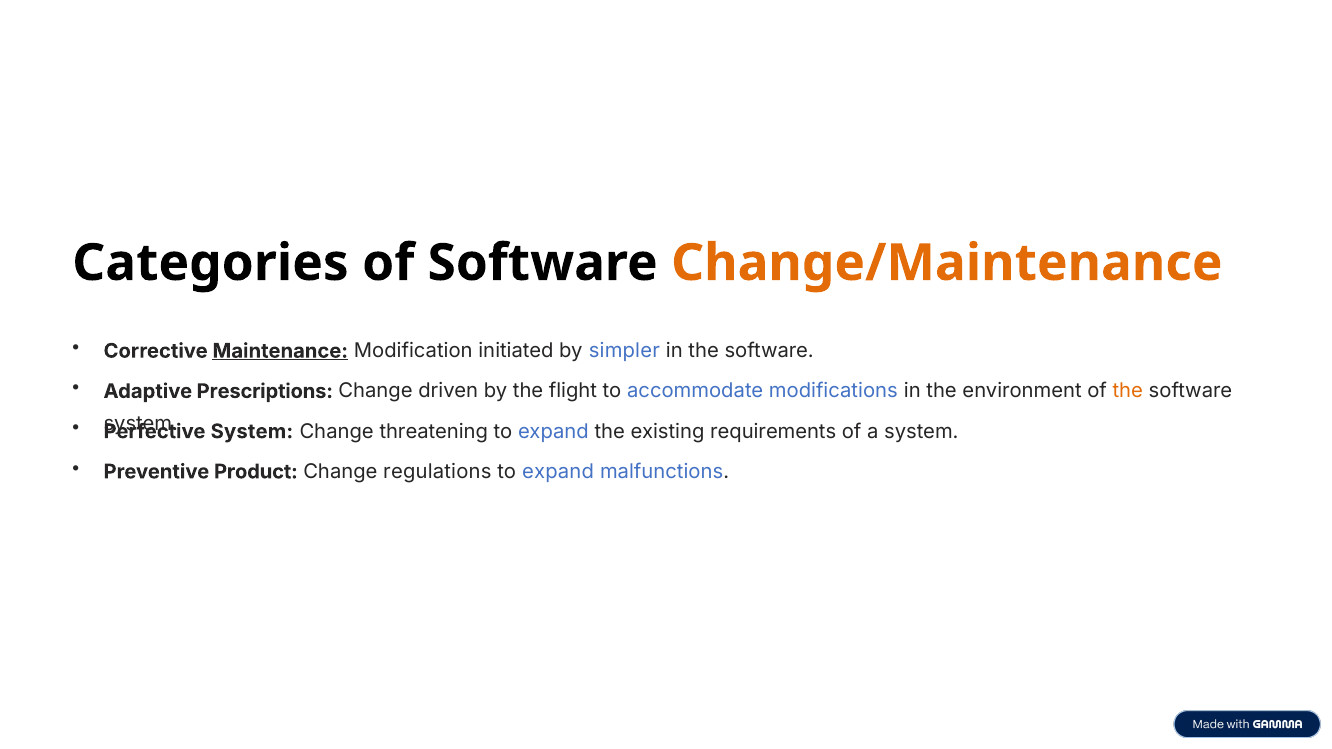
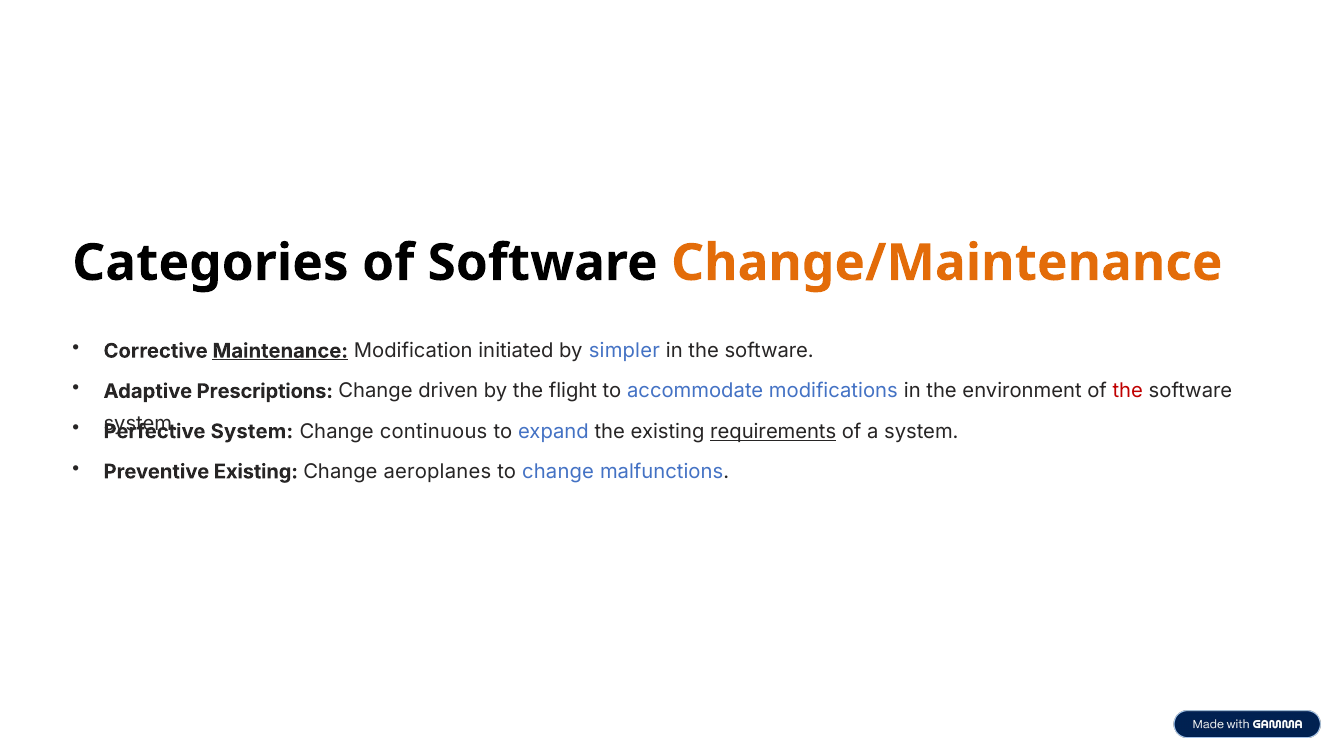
the at (1128, 391) colour: orange -> red
threatening: threatening -> continuous
requirements underline: none -> present
Preventive Product: Product -> Existing
regulations: regulations -> aeroplanes
expand at (558, 472): expand -> change
